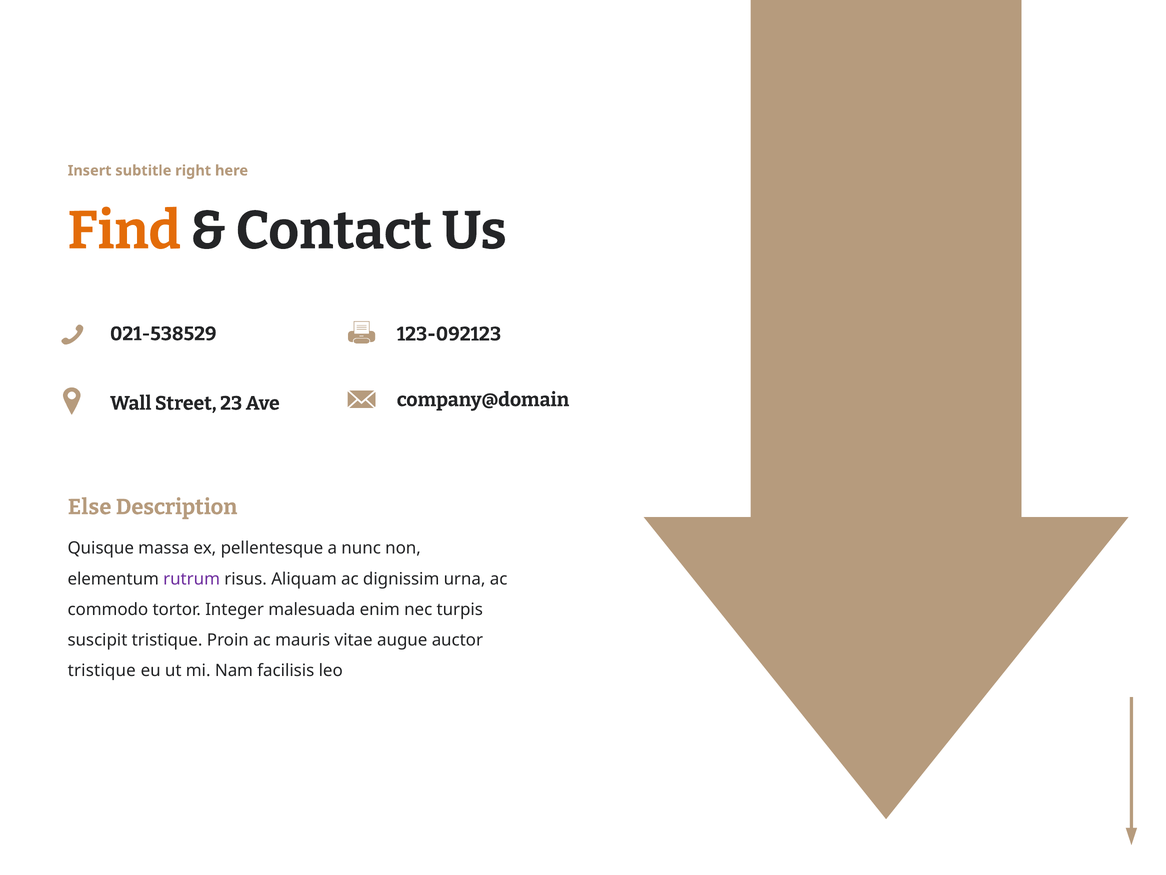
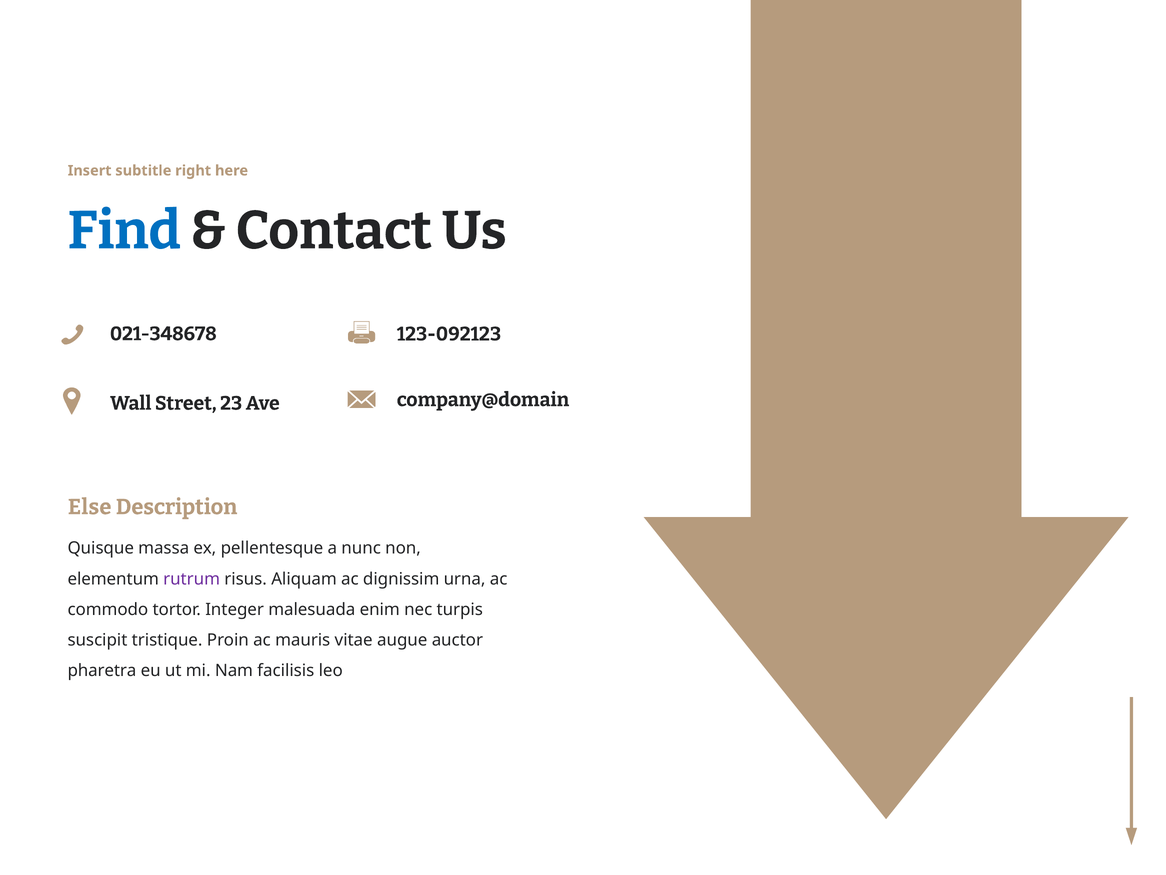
Find colour: orange -> blue
021-538529: 021-538529 -> 021-348678
tristique at (102, 670): tristique -> pharetra
